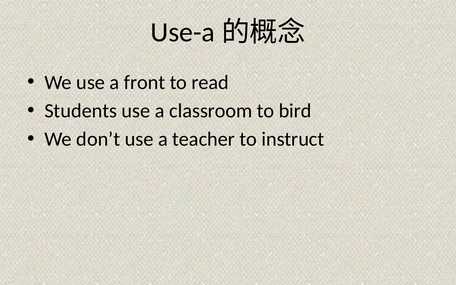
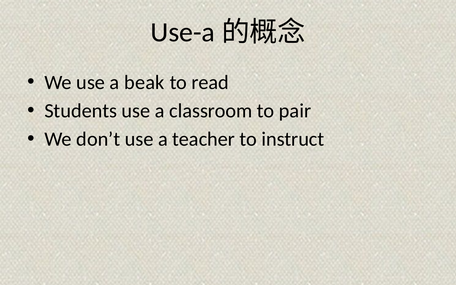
front: front -> beak
bird: bird -> pair
